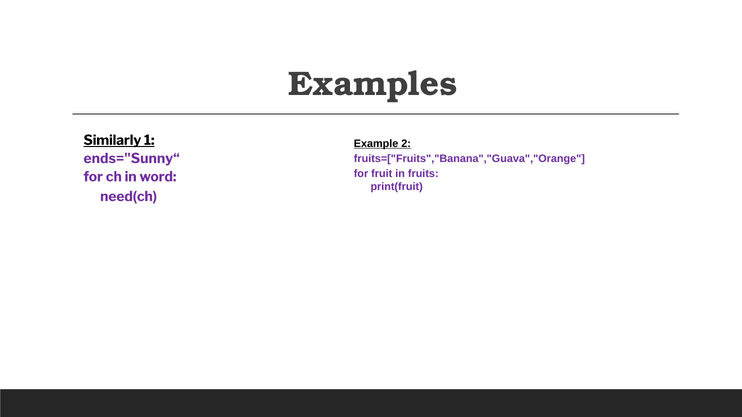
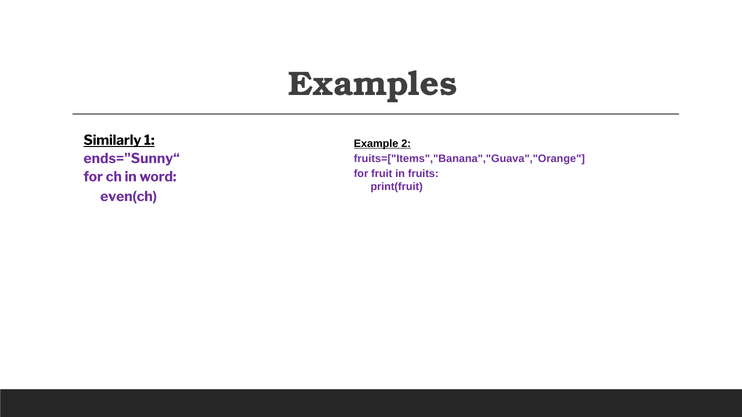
fruits=["Fruits","Banana","Guava","Orange: fruits=["Fruits","Banana","Guava","Orange -> fruits=["Items","Banana","Guava","Orange
need(ch: need(ch -> even(ch
